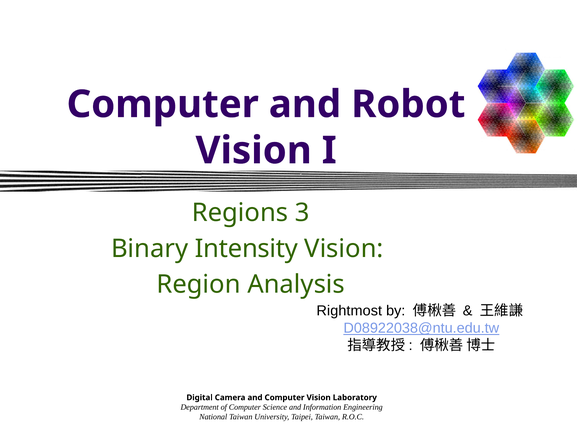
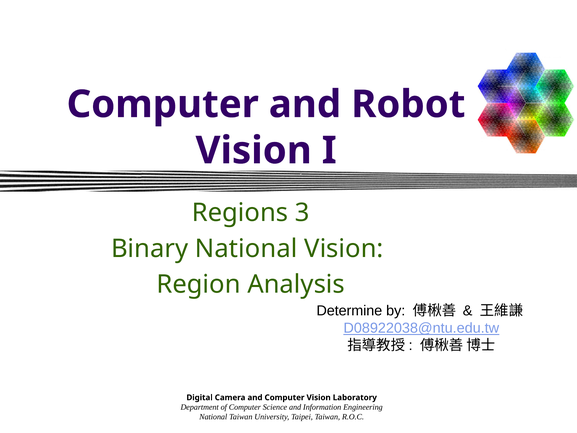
Binary Intensity: Intensity -> National
Rightmost: Rightmost -> Determine
